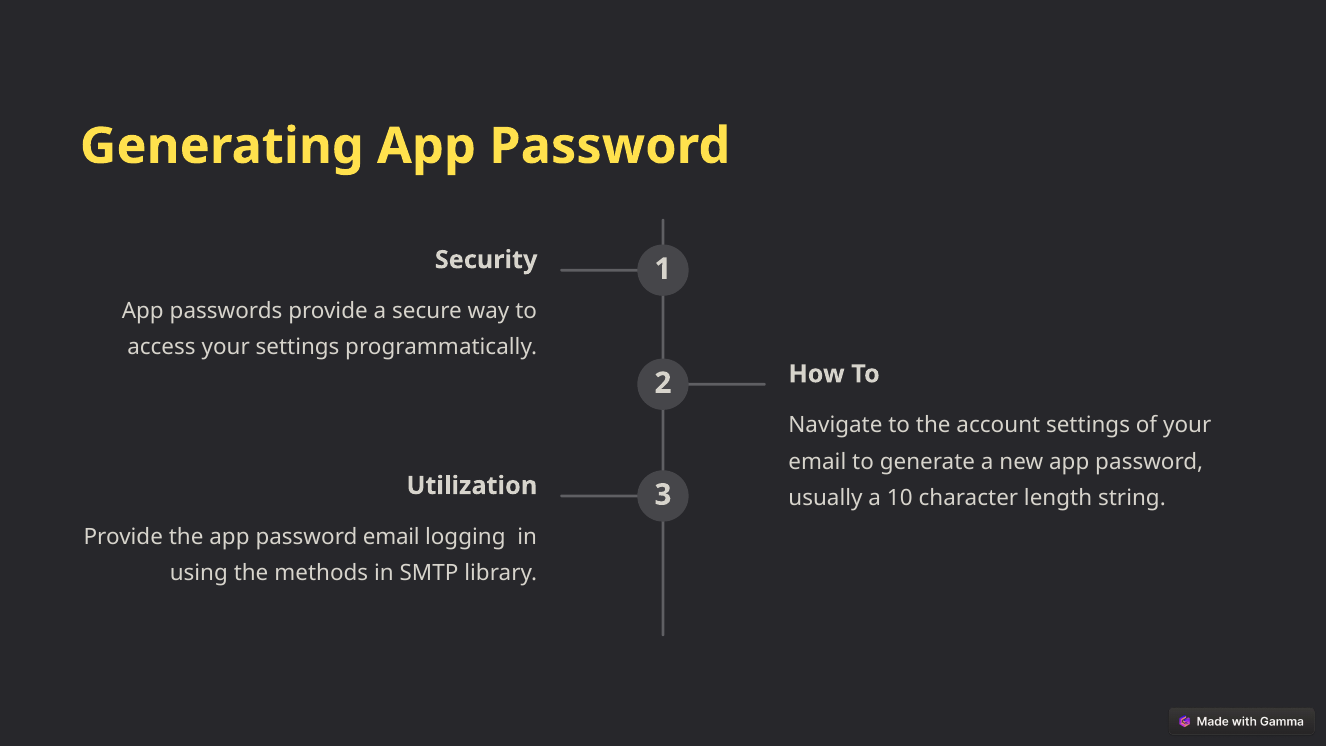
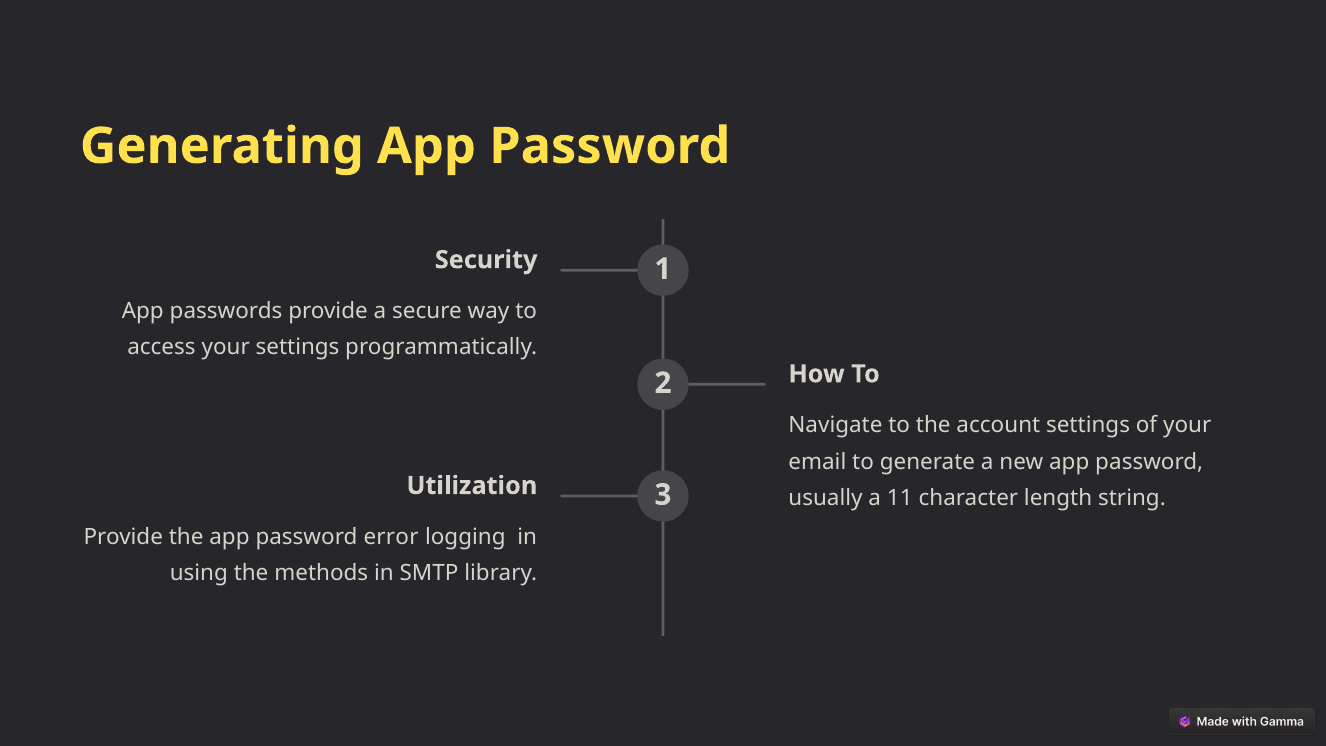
10: 10 -> 11
password email: email -> error
